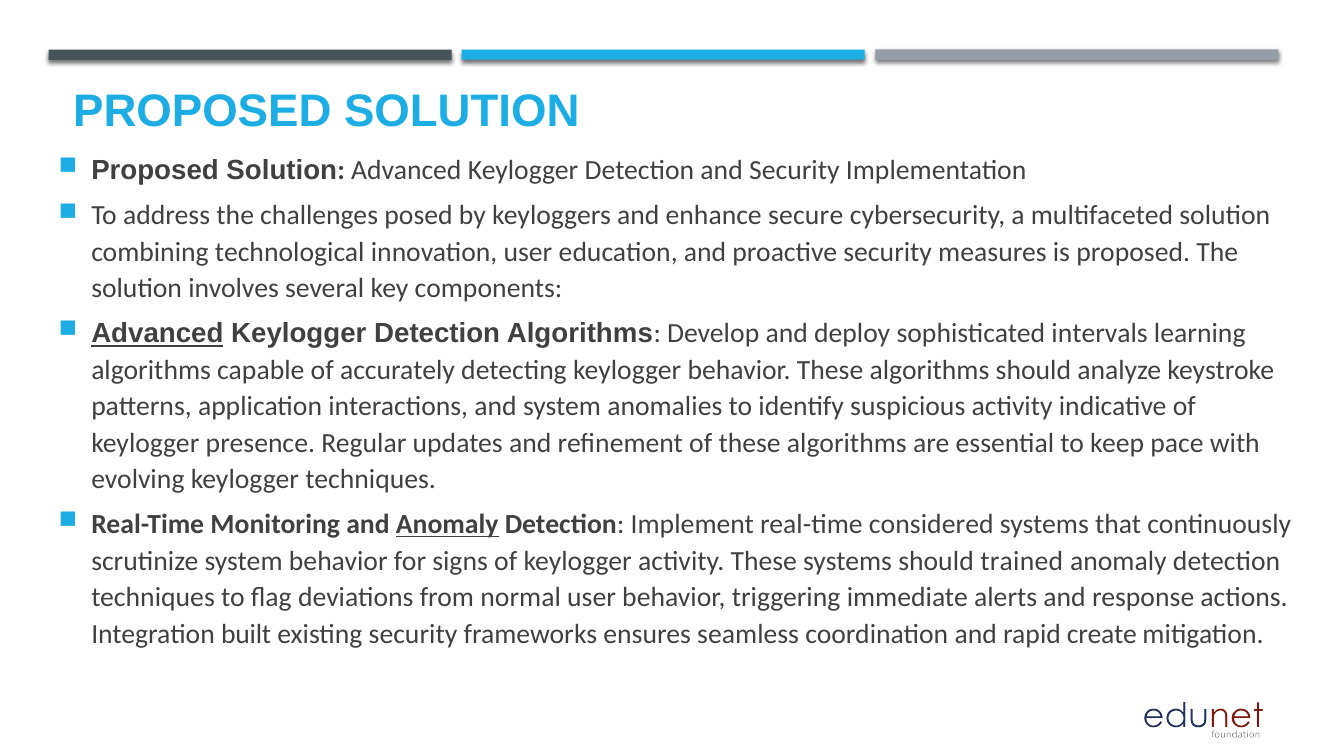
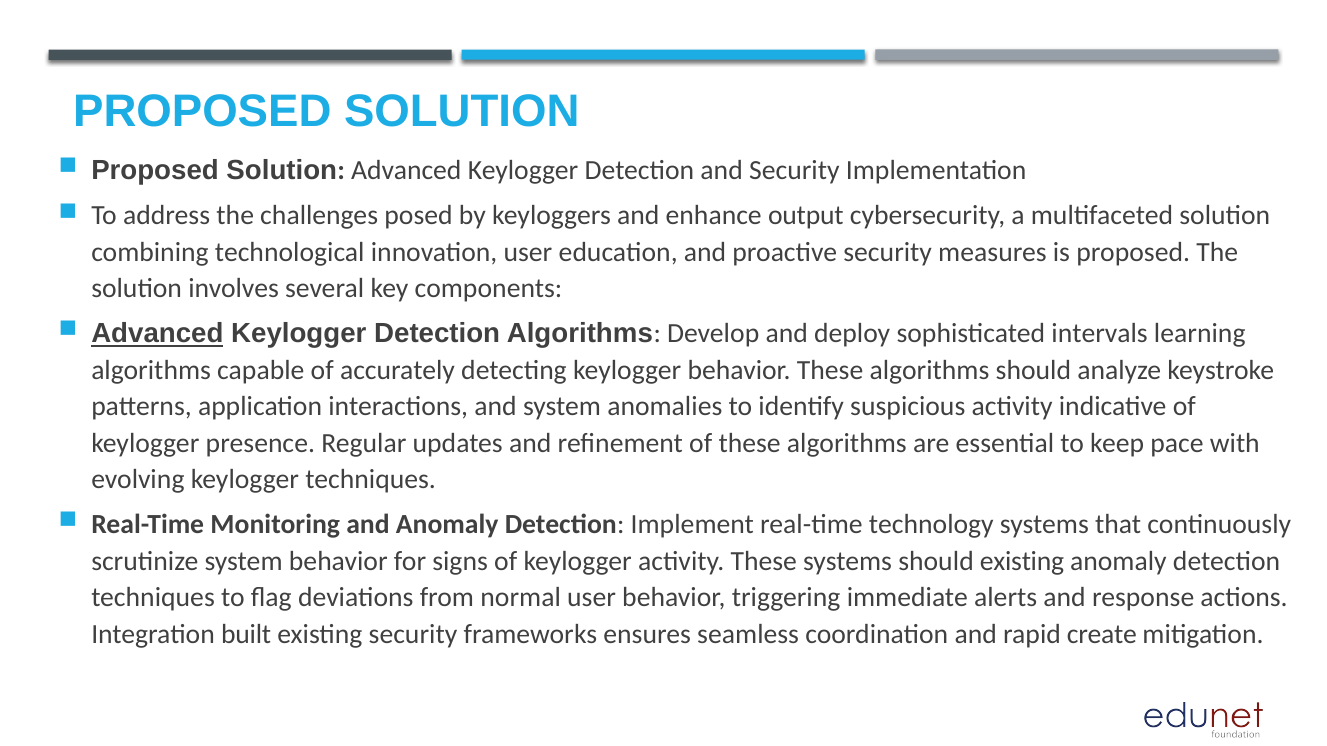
secure: secure -> output
Anomaly at (447, 525) underline: present -> none
considered: considered -> technology
should trained: trained -> existing
